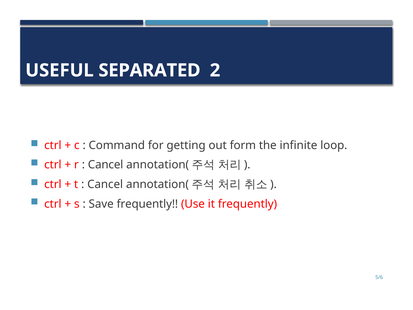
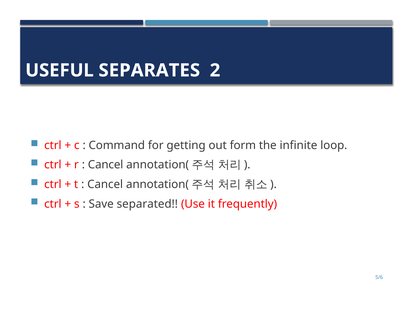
SEPARATED: SEPARATED -> SEPARATES
Save frequently: frequently -> separated
